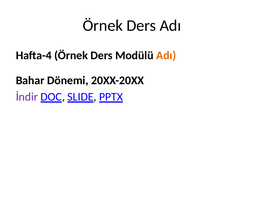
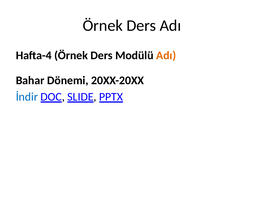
İndir colour: purple -> blue
